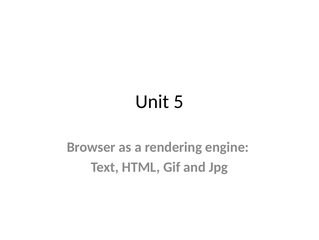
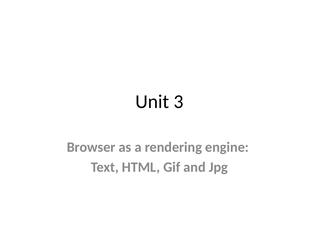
5: 5 -> 3
